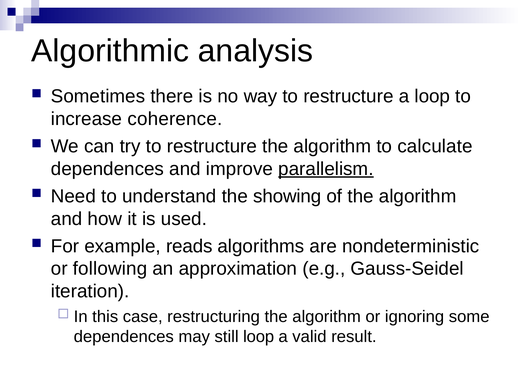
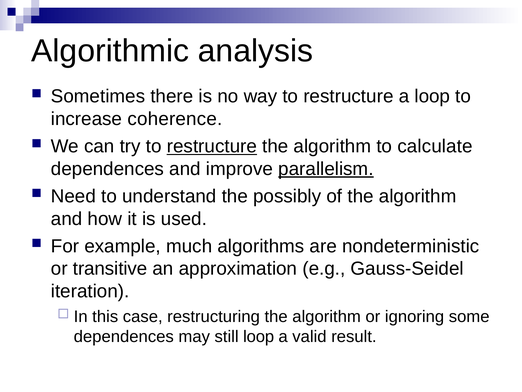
restructure at (212, 146) underline: none -> present
showing: showing -> possibly
reads: reads -> much
following: following -> transitive
